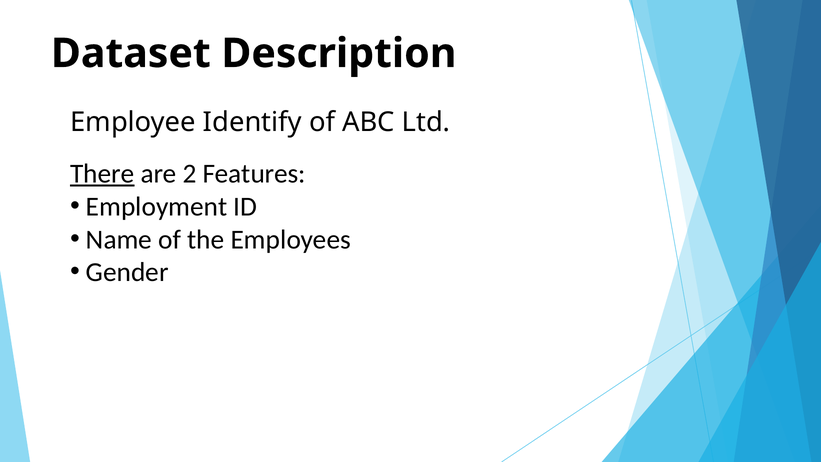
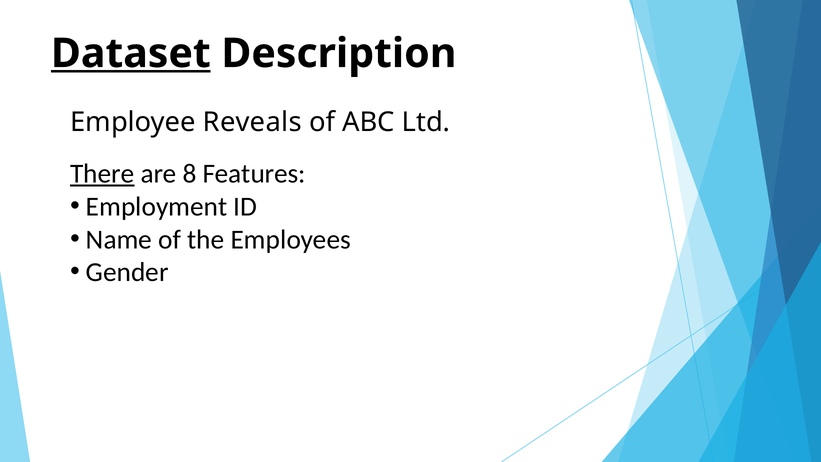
Dataset underline: none -> present
Identify: Identify -> Reveals
2: 2 -> 8
